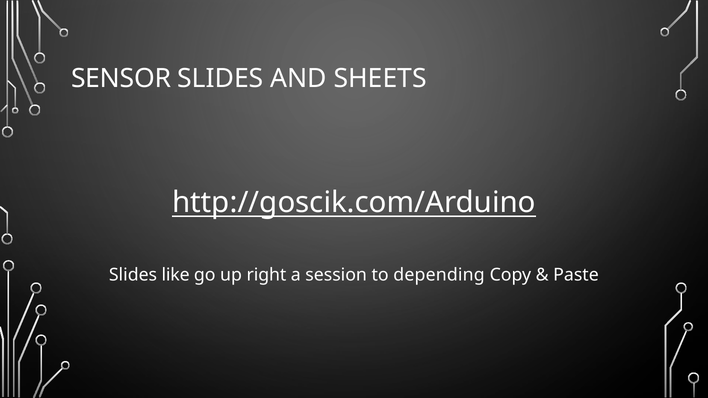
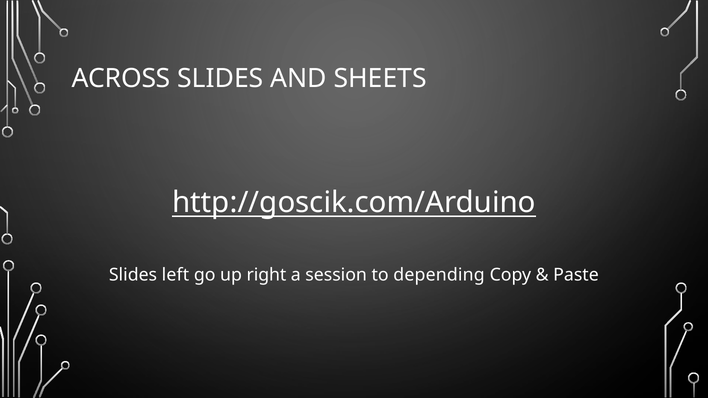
SENSOR: SENSOR -> ACROSS
like: like -> left
